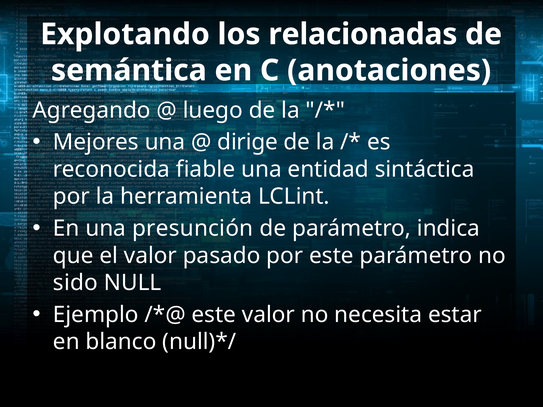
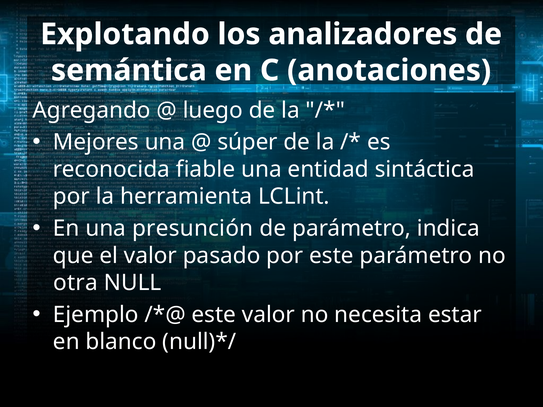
relacionadas: relacionadas -> analizadores
dirige: dirige -> súper
sido: sido -> otra
